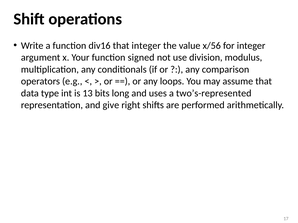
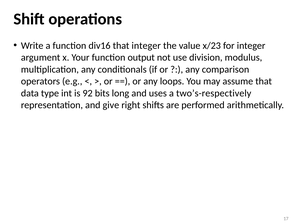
x/56: x/56 -> x/23
signed: signed -> output
13: 13 -> 92
two’s-represented: two’s-represented -> two’s-respectively
